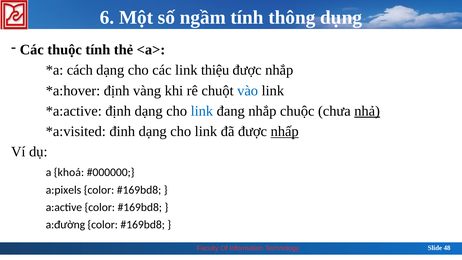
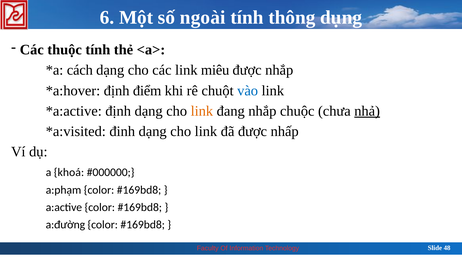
ngầm: ngầm -> ngoài
thiệu: thiệu -> miêu
vàng: vàng -> điểm
link at (202, 111) colour: blue -> orange
nhấp underline: present -> none
a:pixels: a:pixels -> a:phạm
